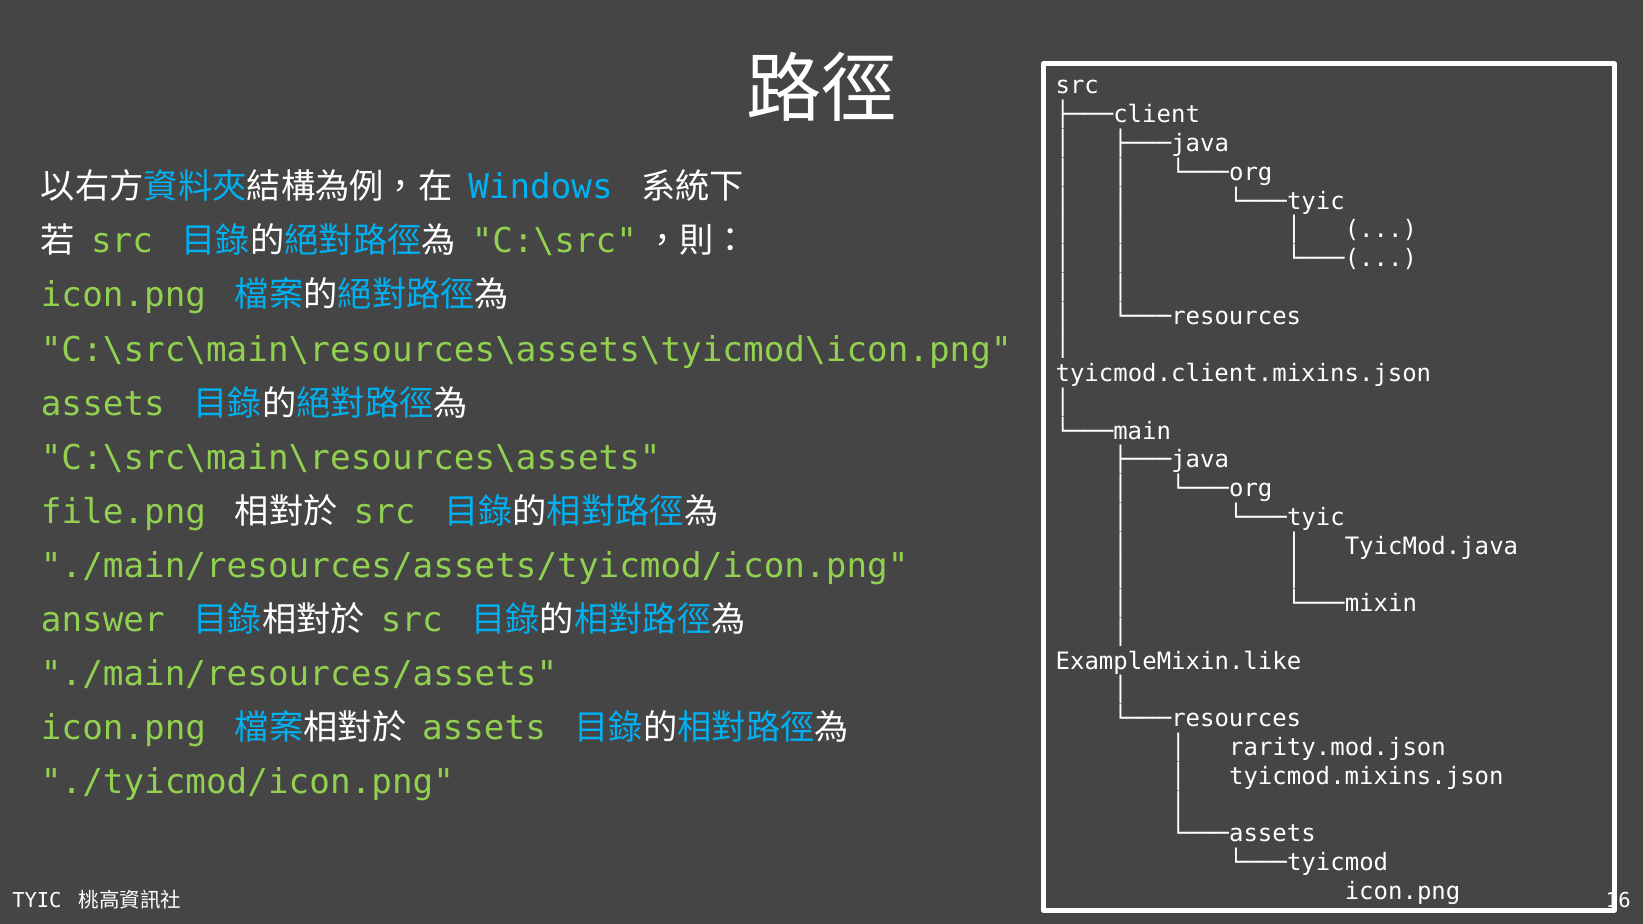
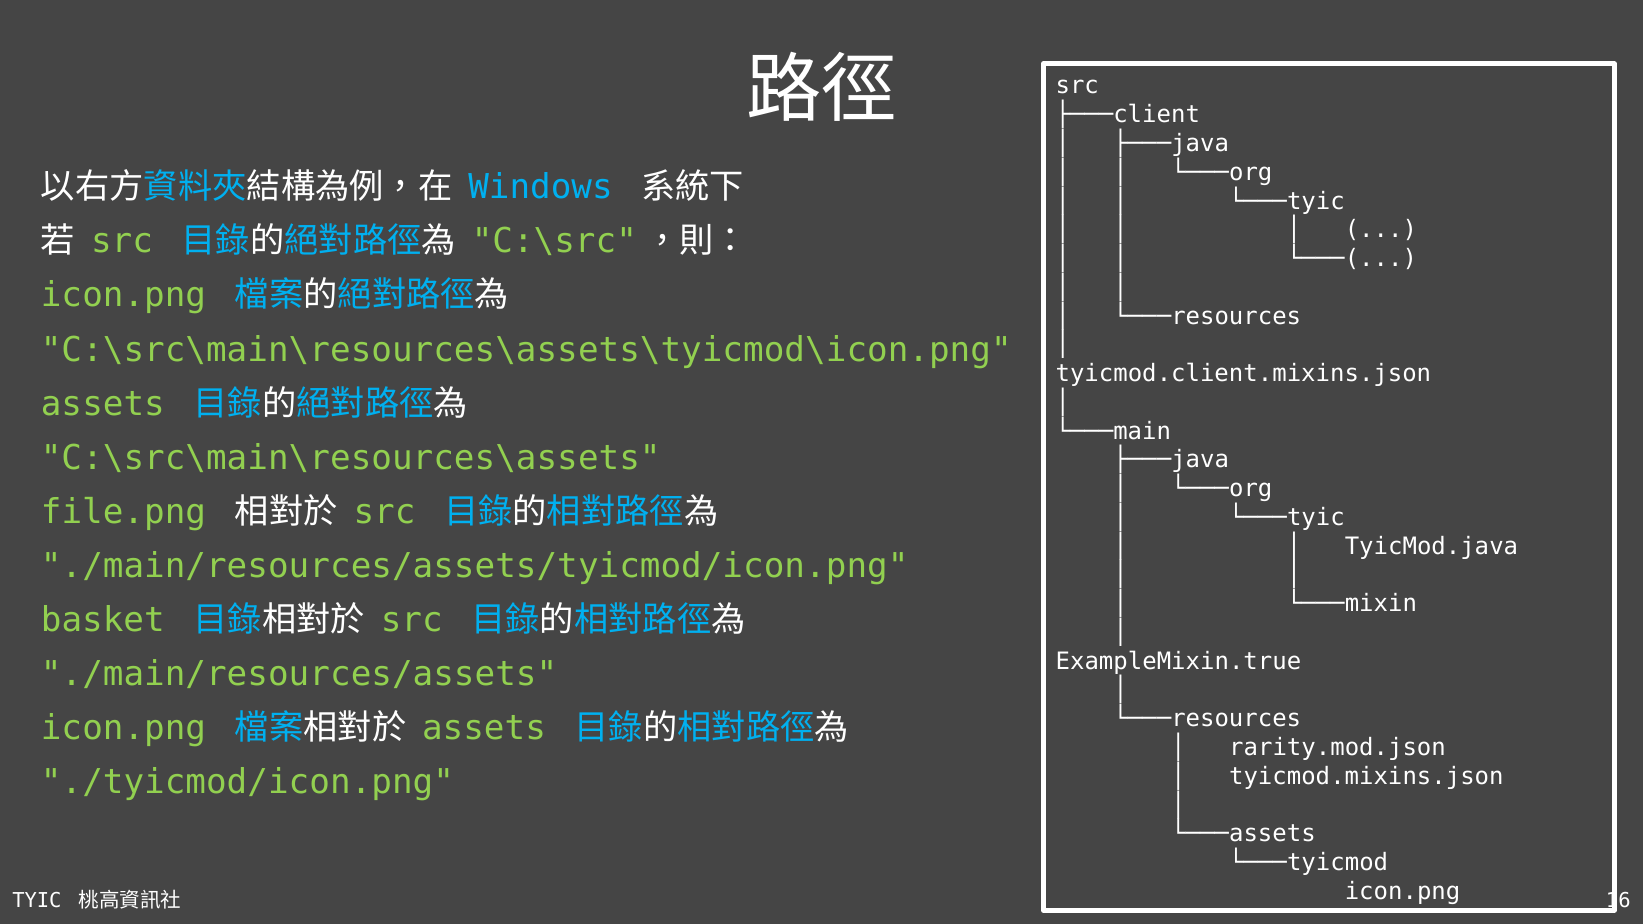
answer: answer -> basket
ExampleMixin.like: ExampleMixin.like -> ExampleMixin.true
